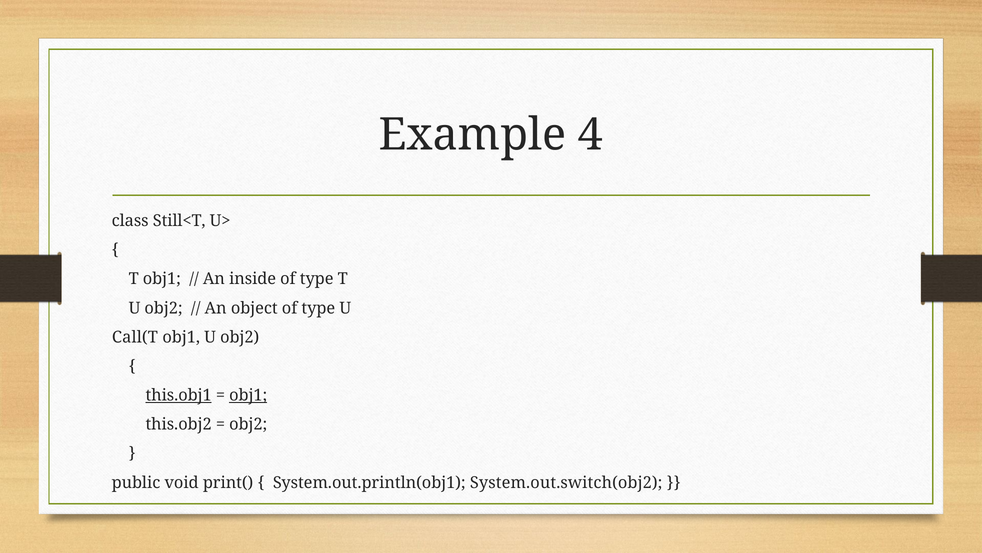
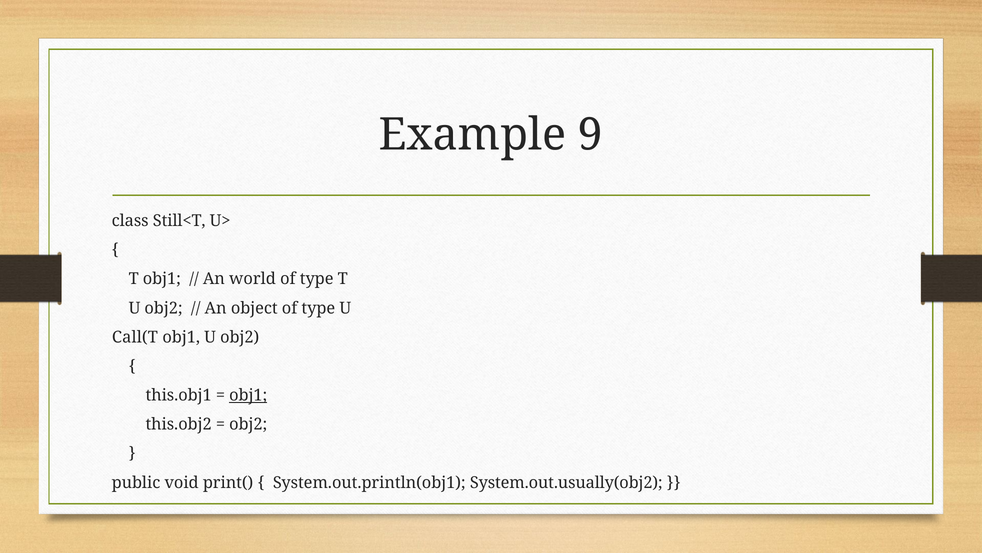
4: 4 -> 9
inside: inside -> world
this.obj1 underline: present -> none
System.out.switch(obj2: System.out.switch(obj2 -> System.out.usually(obj2
